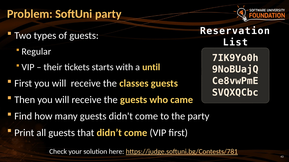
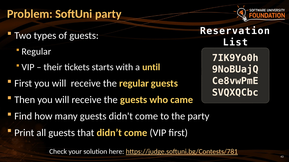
the classes: classes -> regular
